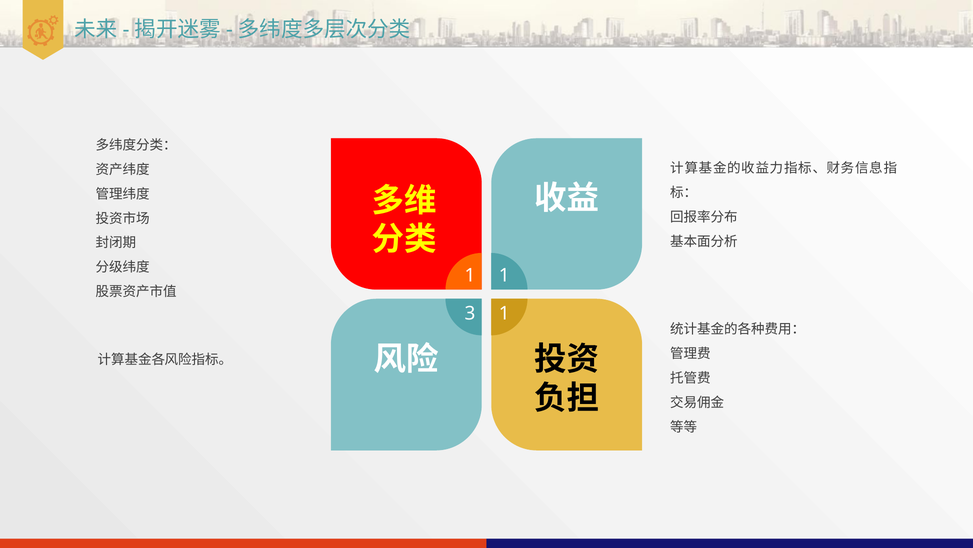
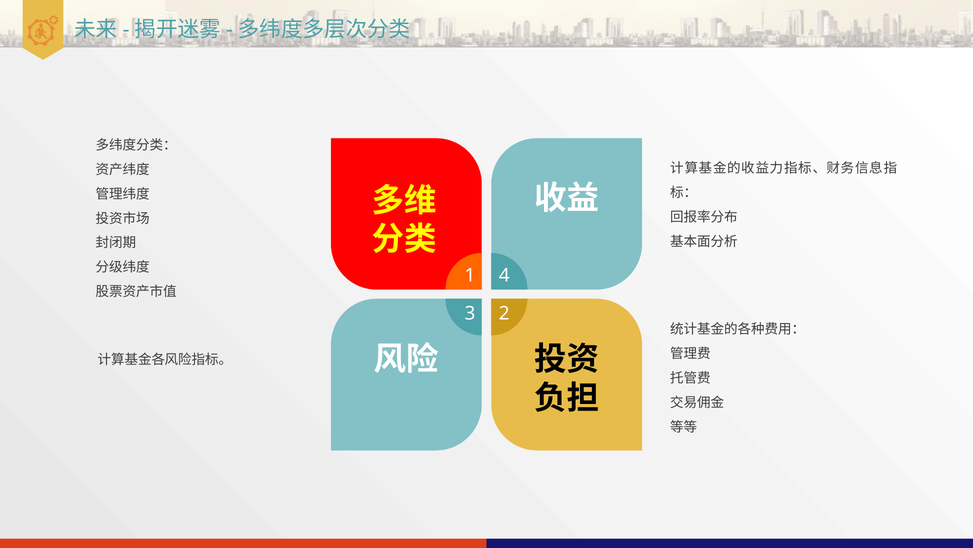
1 1: 1 -> 4
3 1: 1 -> 2
